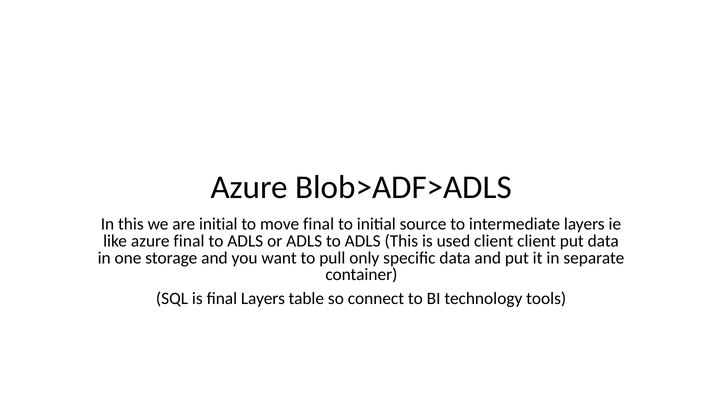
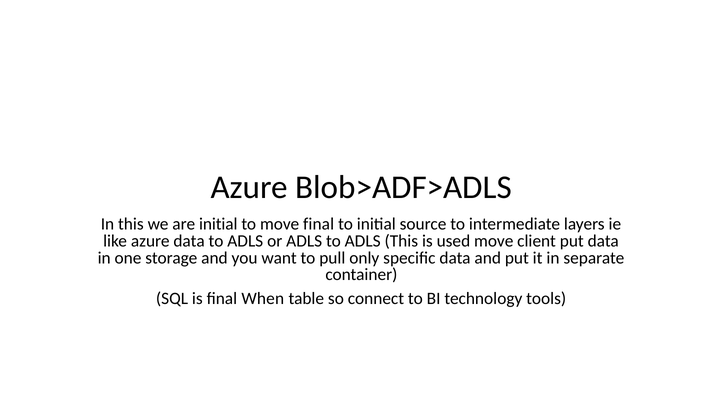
azure final: final -> data
used client: client -> move
final Layers: Layers -> When
